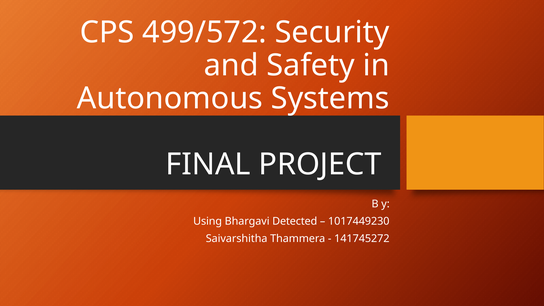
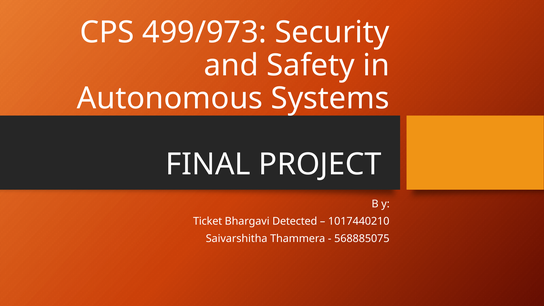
499/572: 499/572 -> 499/973
Using: Using -> Ticket
1017449230: 1017449230 -> 1017440210
141745272: 141745272 -> 568885075
